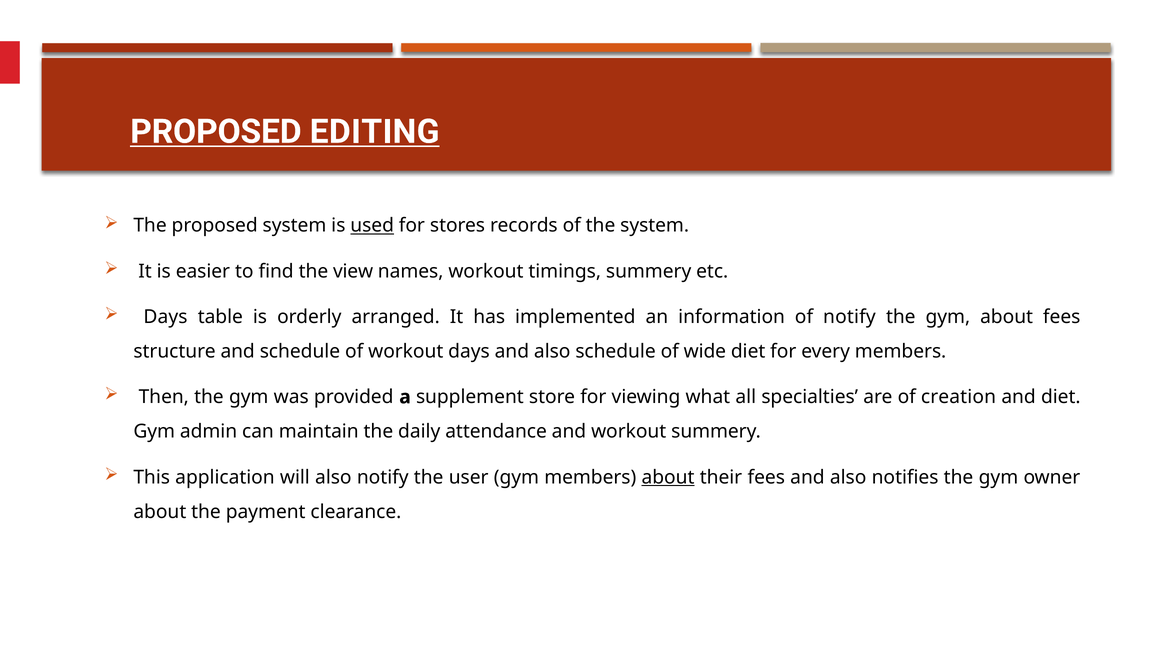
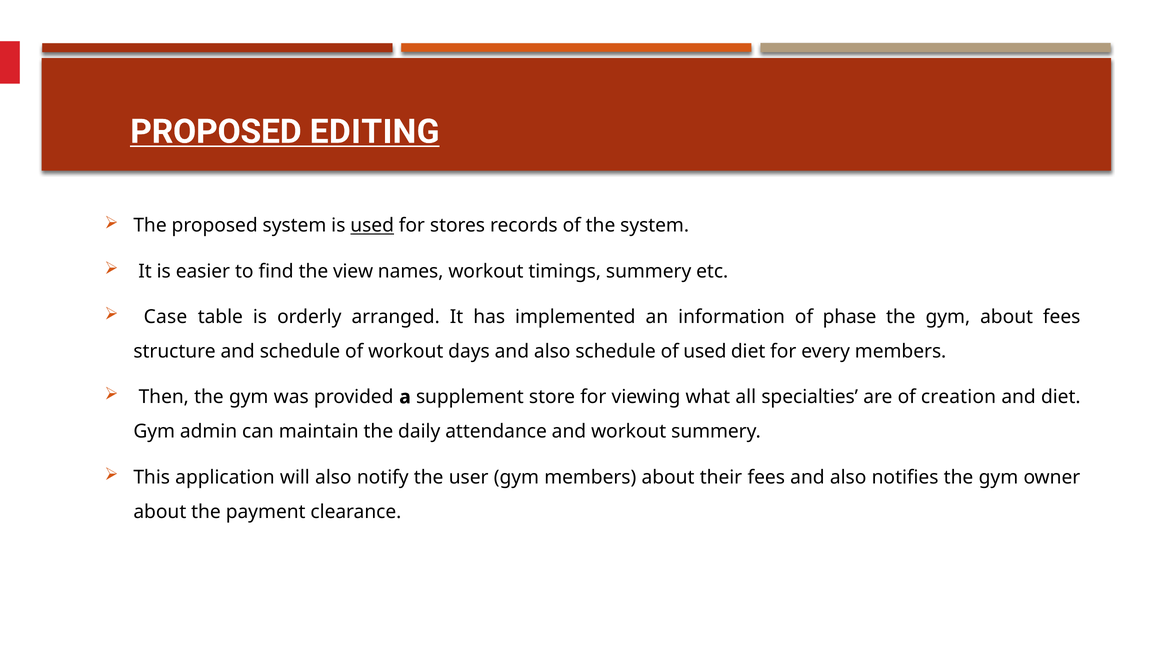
Days at (166, 317): Days -> Case
of notify: notify -> phase
of wide: wide -> used
about at (668, 477) underline: present -> none
